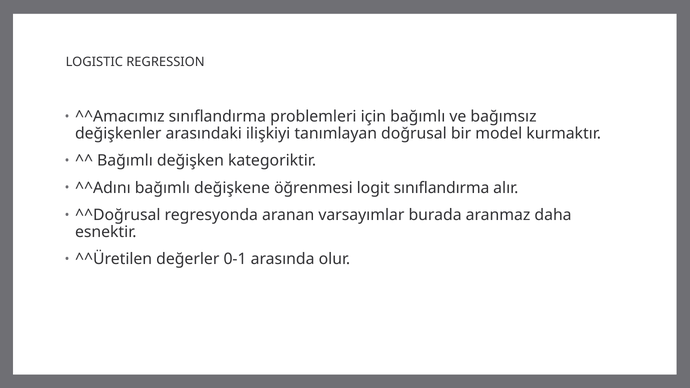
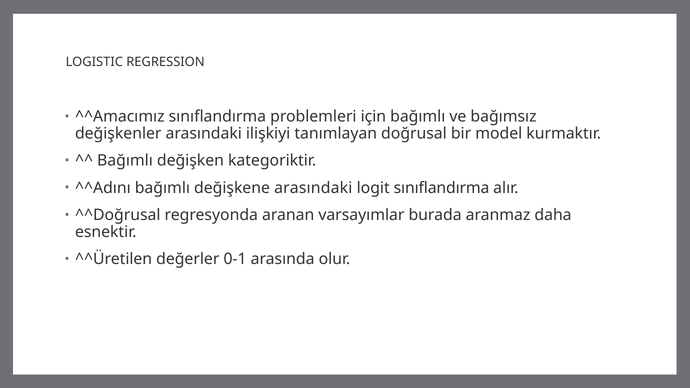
değişkene öğrenmesi: öğrenmesi -> arasındaki
